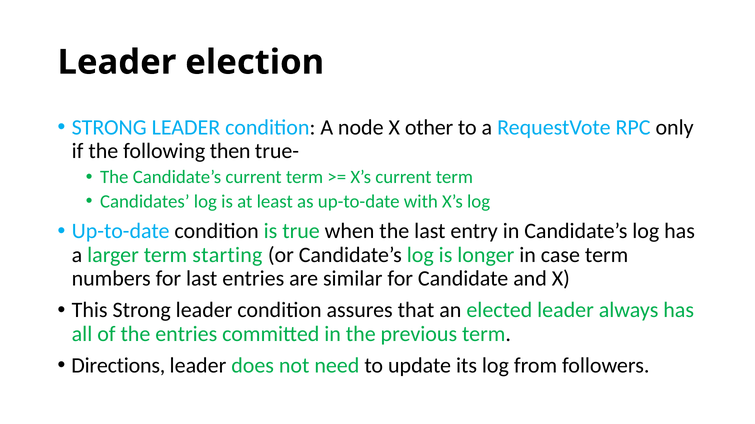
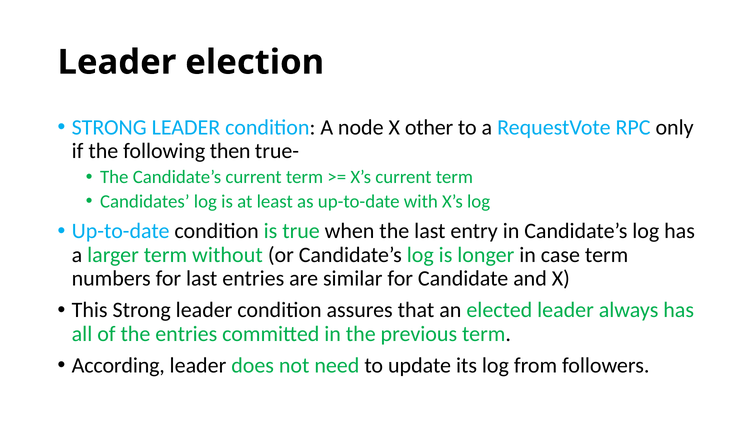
starting: starting -> without
Directions: Directions -> According
